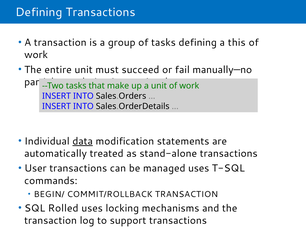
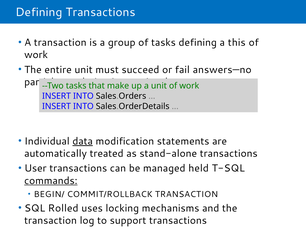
manually—no: manually—no -> answers—no
managed uses: uses -> held
commands underline: none -> present
